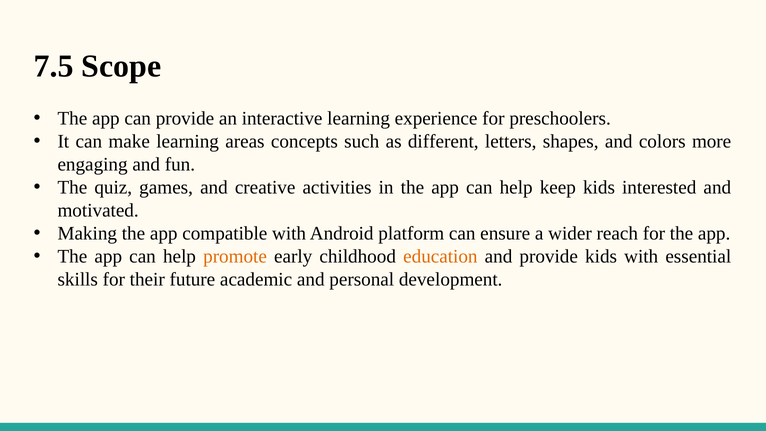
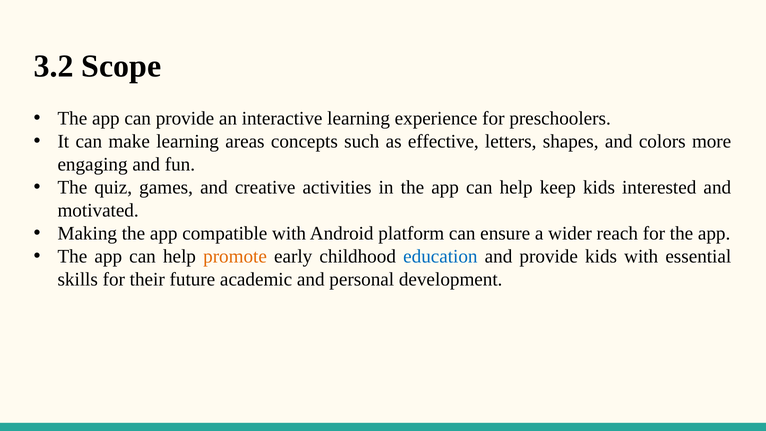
7.5: 7.5 -> 3.2
different: different -> effective
education colour: orange -> blue
